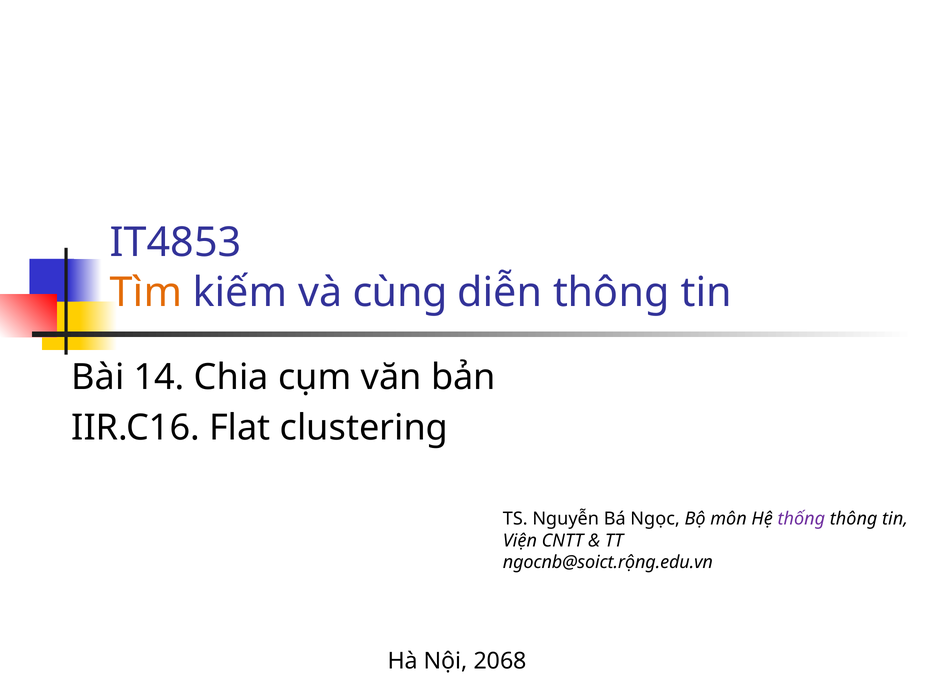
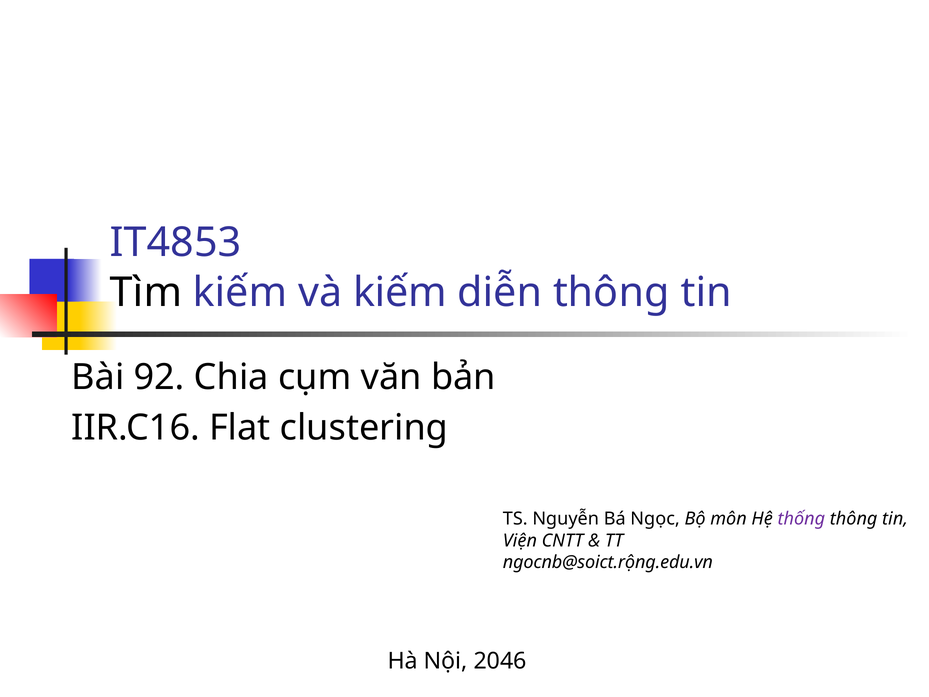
Tìm colour: orange -> black
và cùng: cùng -> kiếm
14: 14 -> 92
2068: 2068 -> 2046
